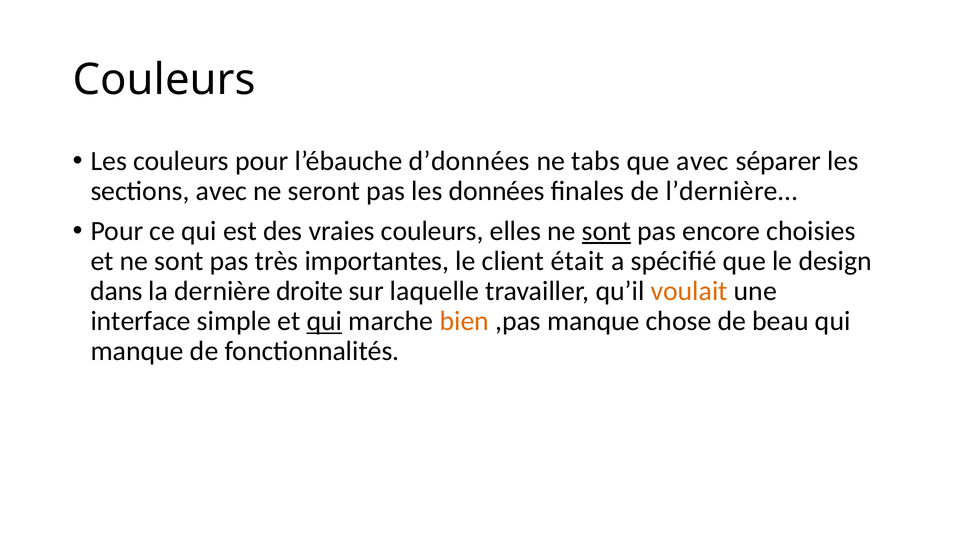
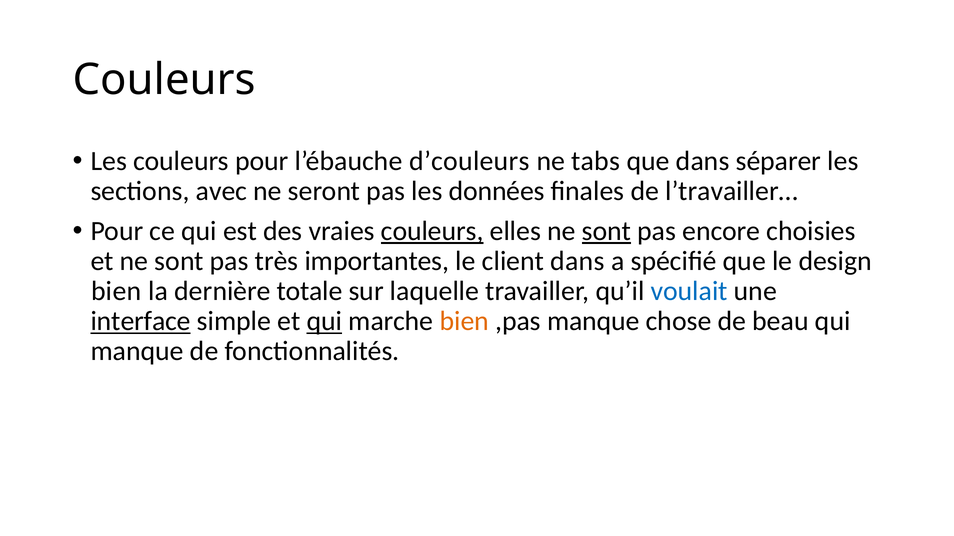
d’données: d’données -> d’couleurs
que avec: avec -> dans
l’dernière…: l’dernière… -> l’travailler…
couleurs at (432, 231) underline: none -> present
client était: était -> dans
dans at (117, 291): dans -> bien
droite: droite -> totale
voulait colour: orange -> blue
interface underline: none -> present
